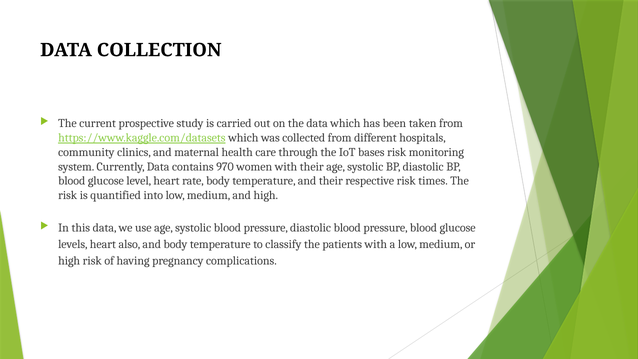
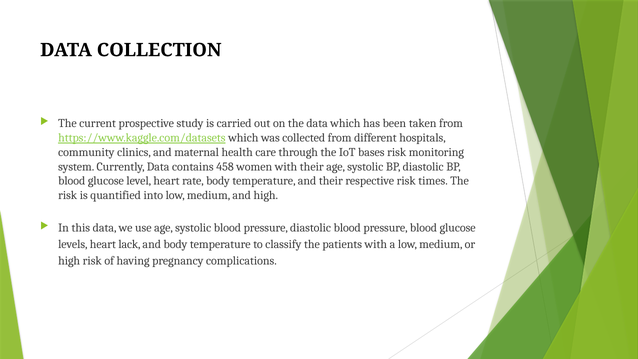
970: 970 -> 458
also: also -> lack
